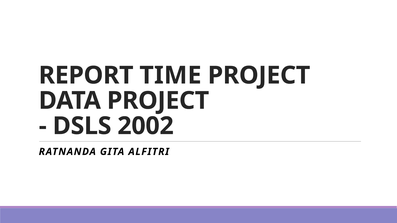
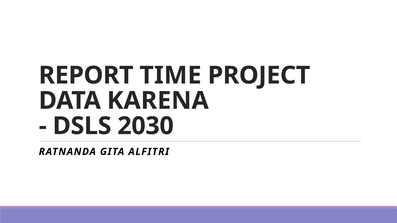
DATA PROJECT: PROJECT -> KARENA
2002: 2002 -> 2030
